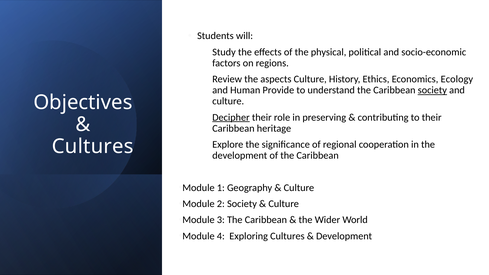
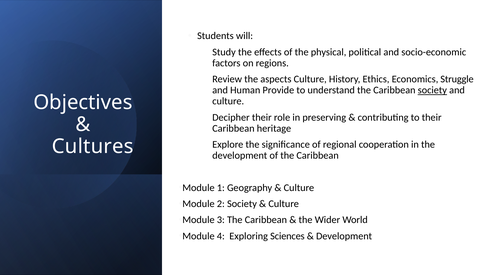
Ecology: Ecology -> Struggle
Decipher underline: present -> none
Exploring Cultures: Cultures -> Sciences
